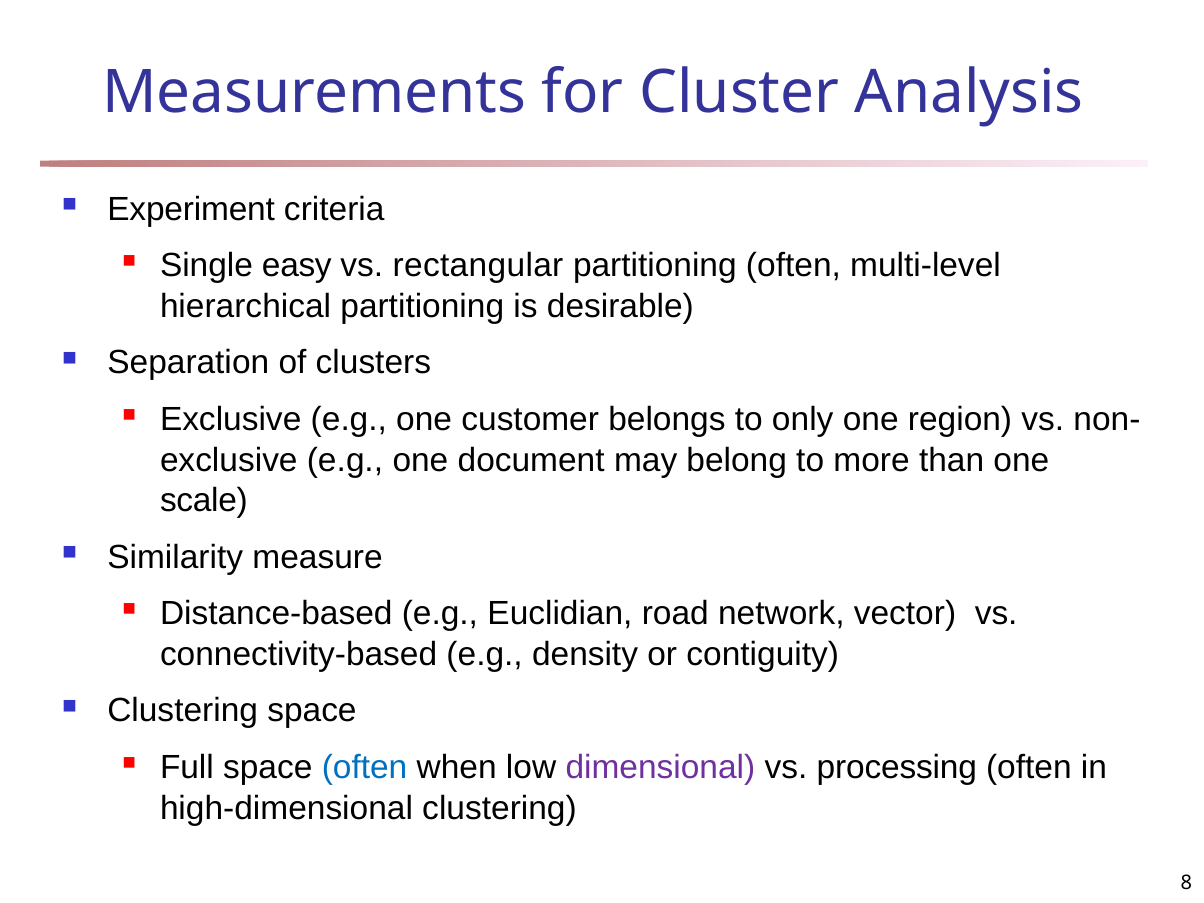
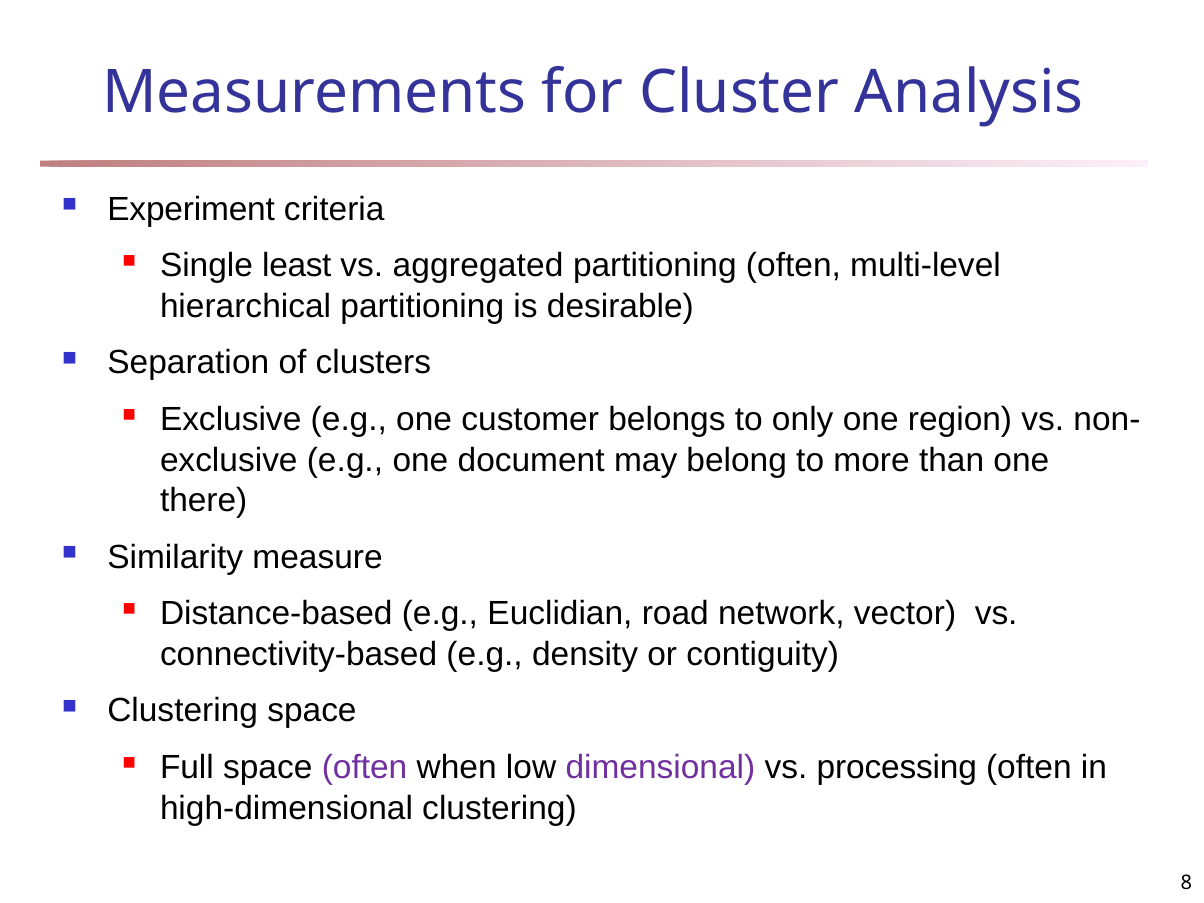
easy: easy -> least
rectangular: rectangular -> aggregated
scale: scale -> there
often at (365, 768) colour: blue -> purple
